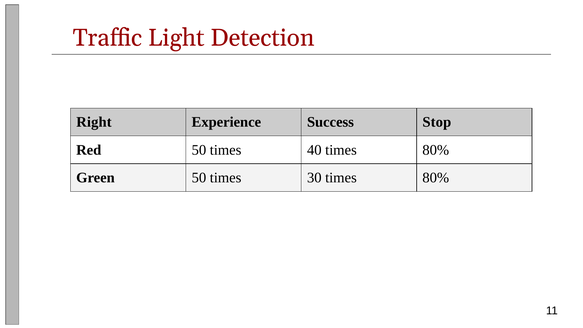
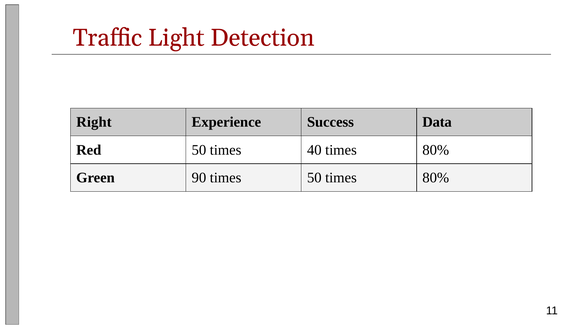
Stop: Stop -> Data
Green 50: 50 -> 90
times 30: 30 -> 50
